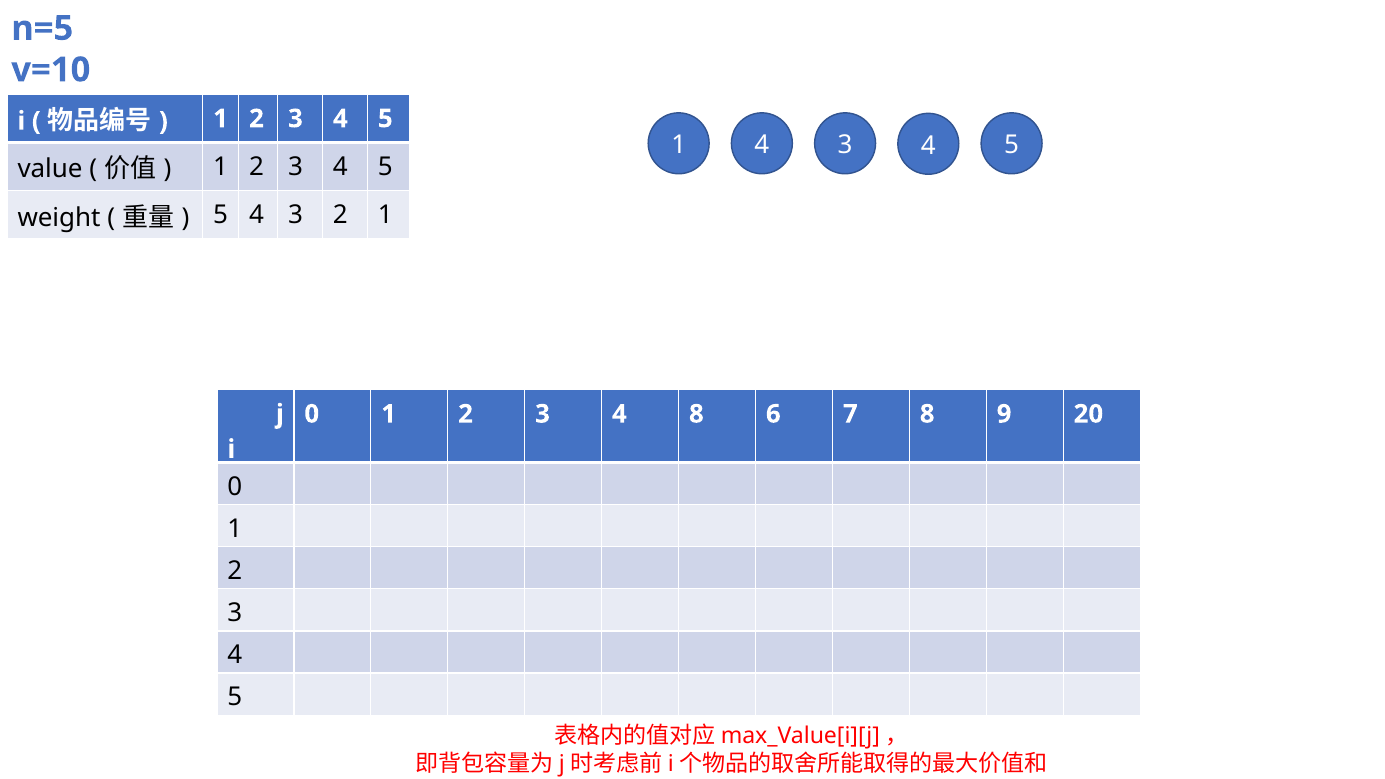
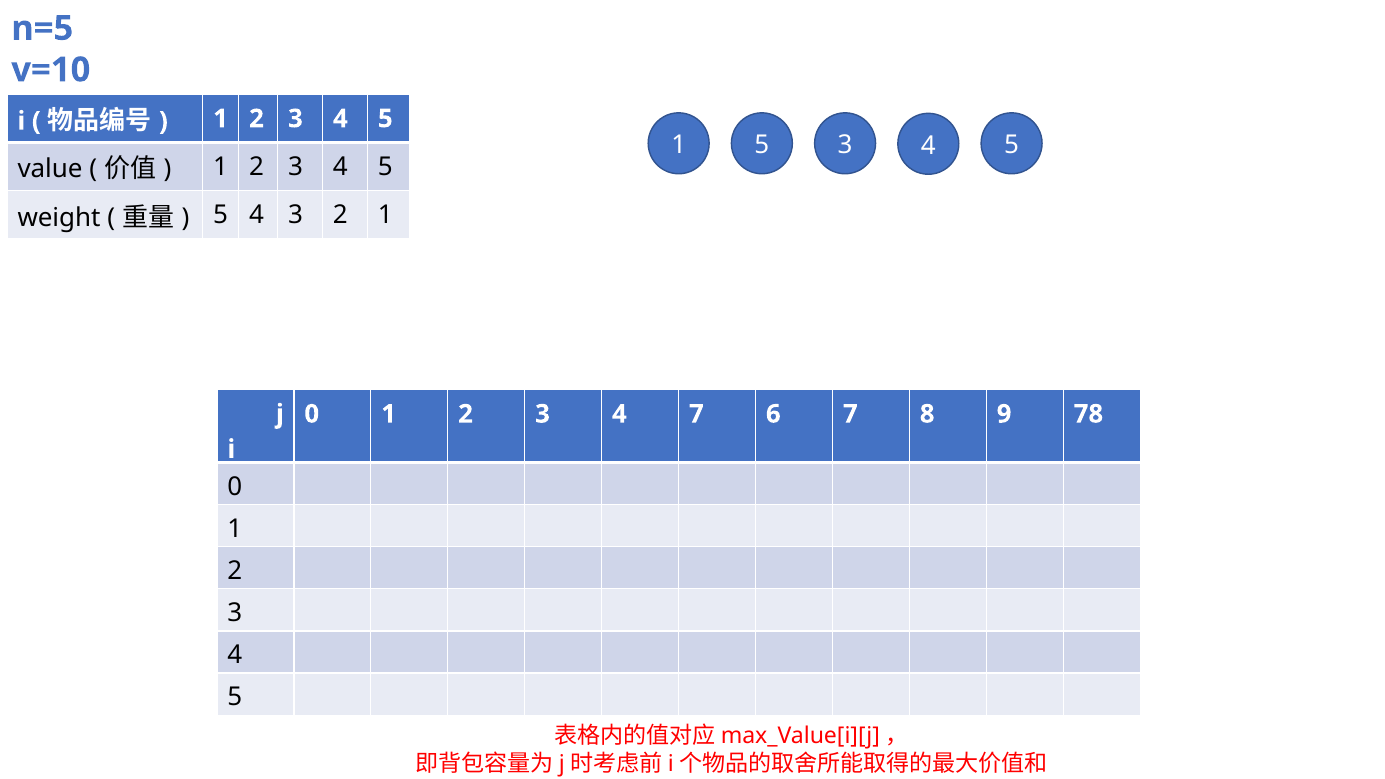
1 4: 4 -> 5
4 8: 8 -> 7
20: 20 -> 78
